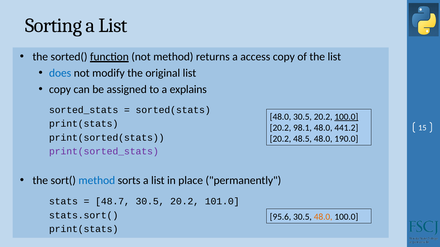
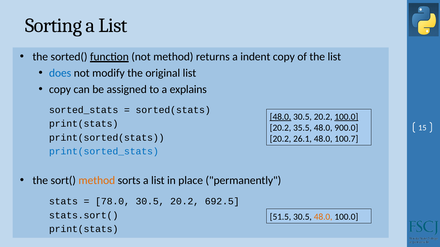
access: access -> indent
48.0 at (280, 117) underline: none -> present
98.1: 98.1 -> 35.5
441.2: 441.2 -> 900.0
48.5: 48.5 -> 26.1
190.0: 190.0 -> 100.7
print(sorted_stats colour: purple -> blue
method at (97, 181) colour: blue -> orange
48.7: 48.7 -> 78.0
101.0: 101.0 -> 692.5
95.6: 95.6 -> 51.5
